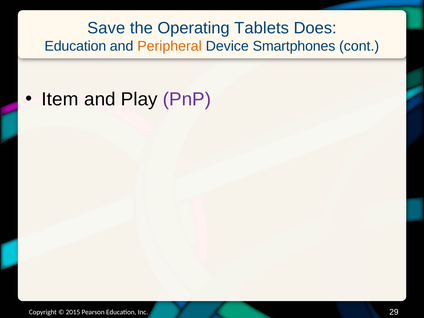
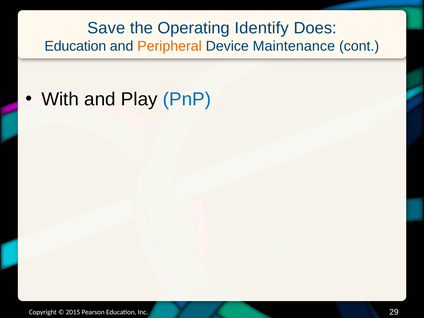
Tablets: Tablets -> Identify
Smartphones: Smartphones -> Maintenance
Item: Item -> With
PnP colour: purple -> blue
